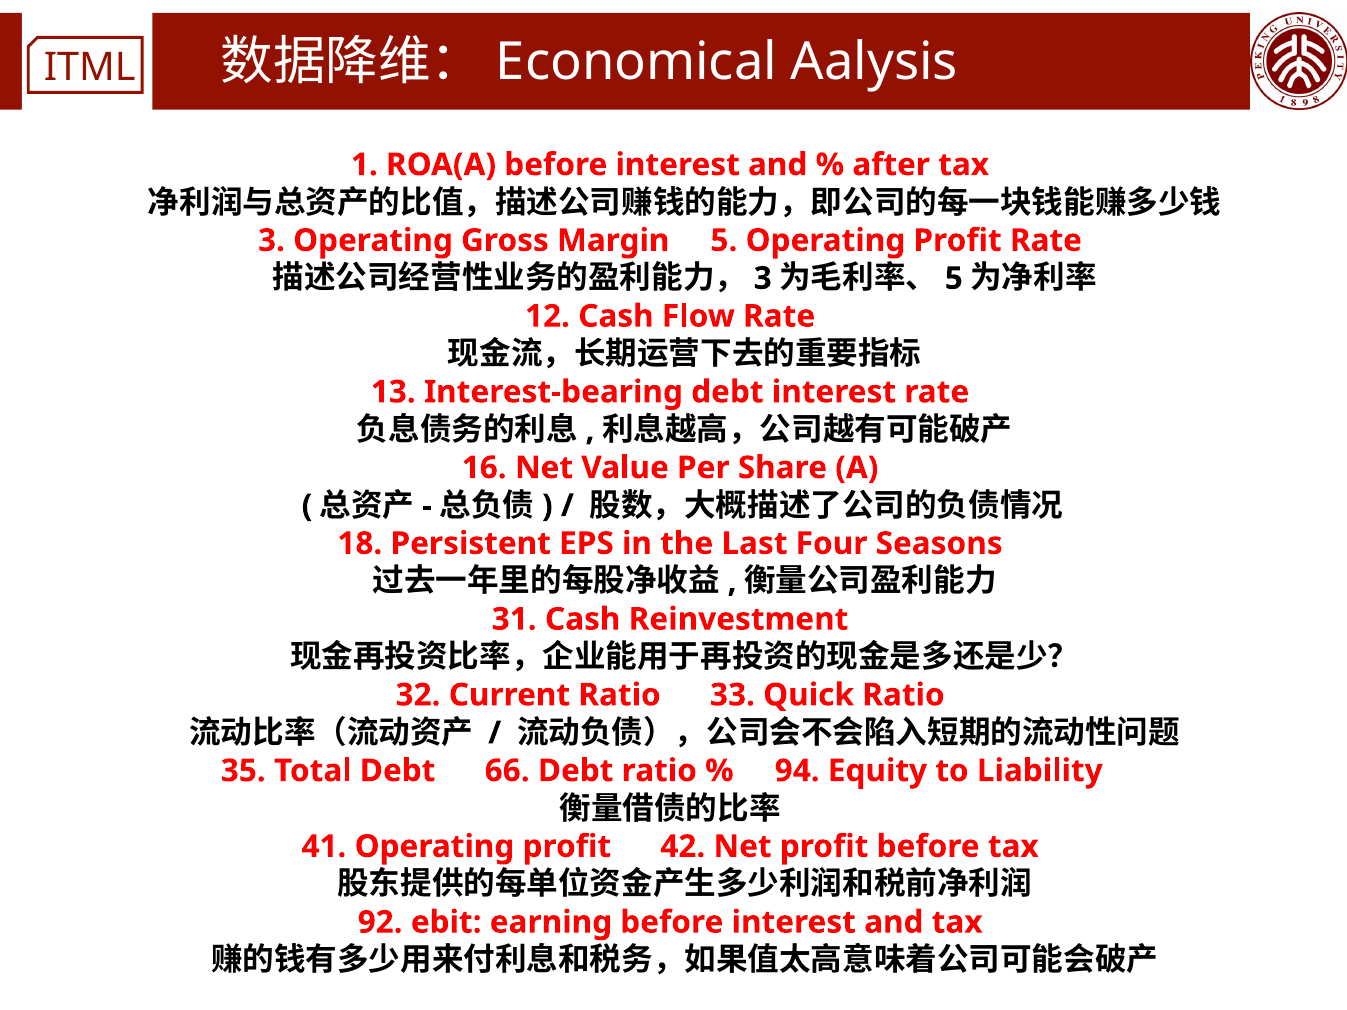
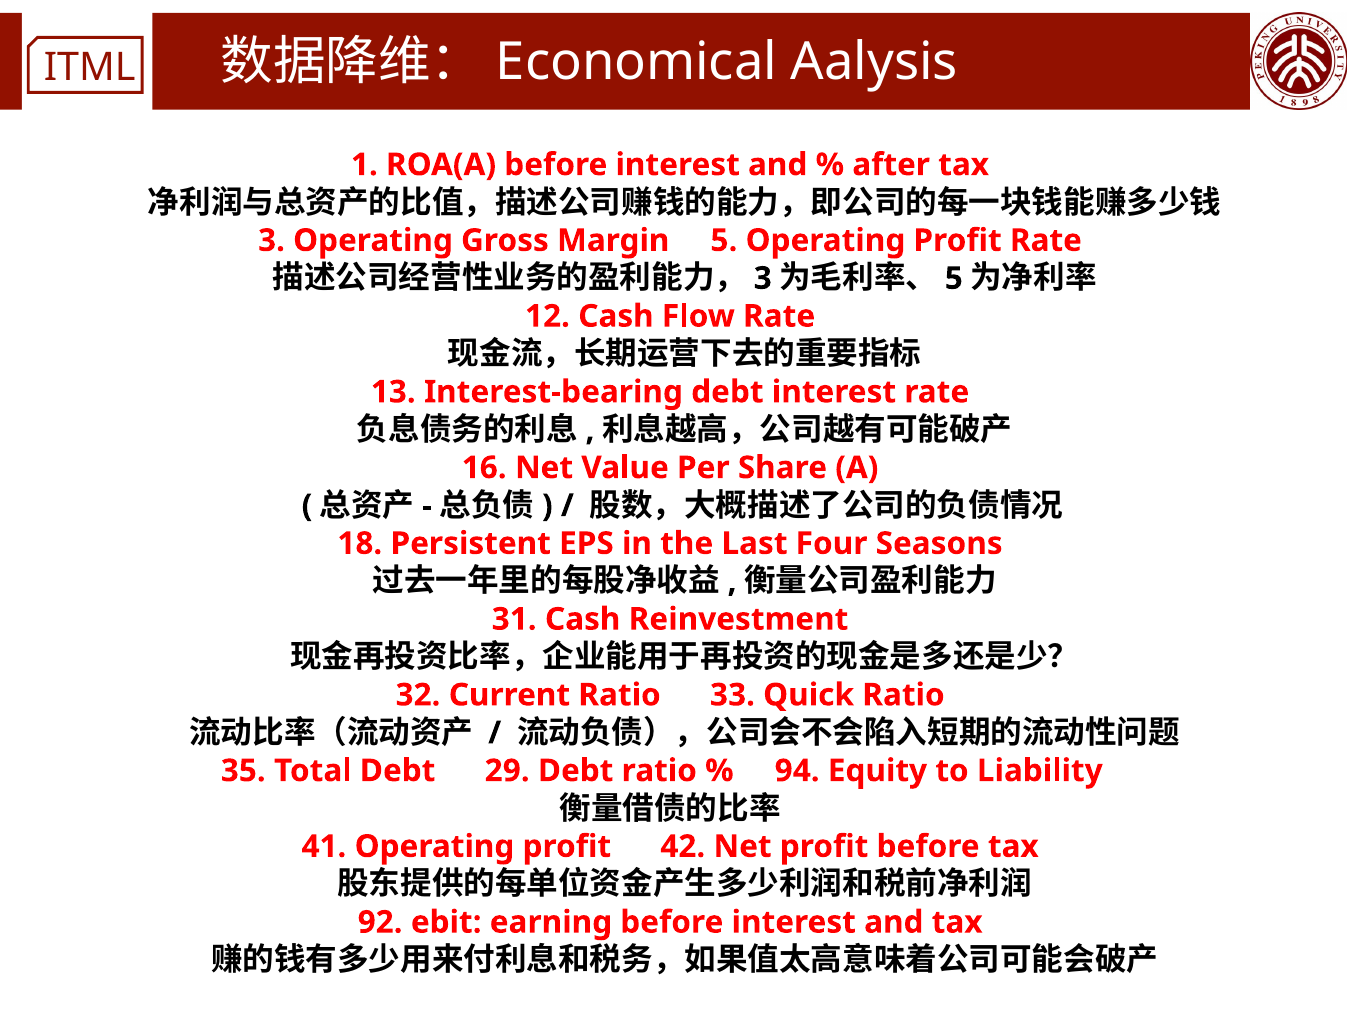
66: 66 -> 29
